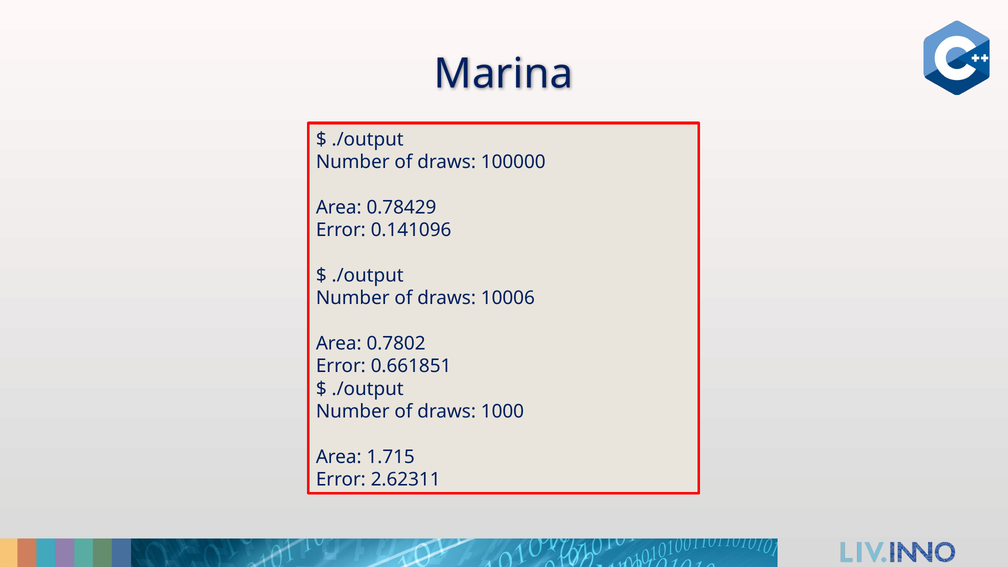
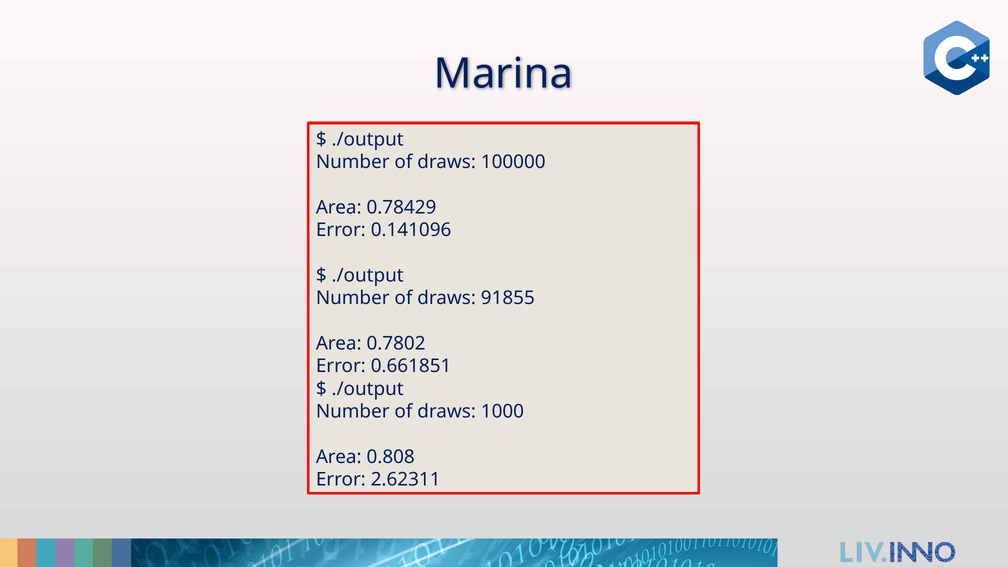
10006: 10006 -> 91855
1.715: 1.715 -> 0.808
